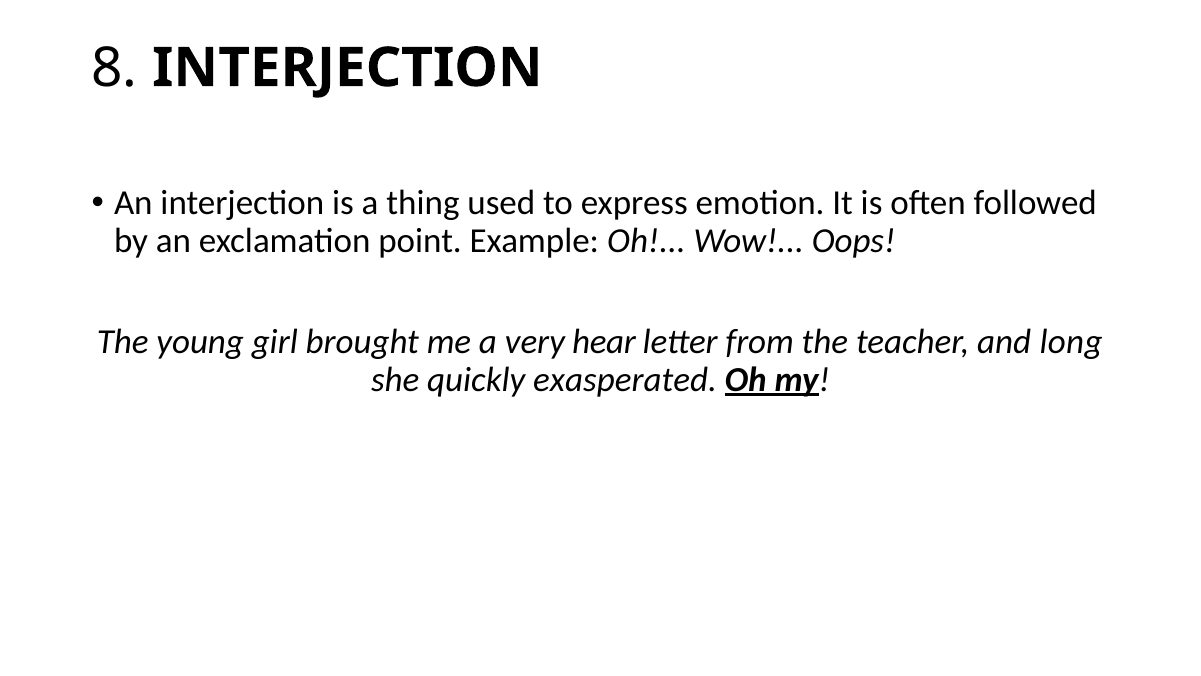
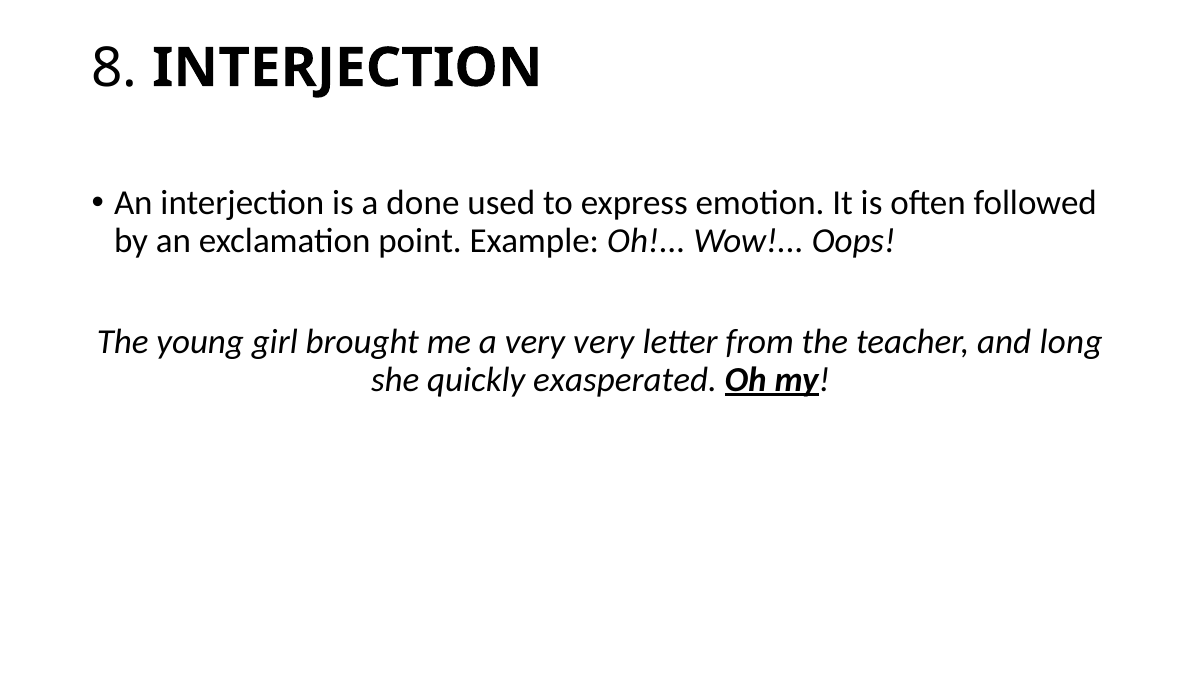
thing: thing -> done
very hear: hear -> very
